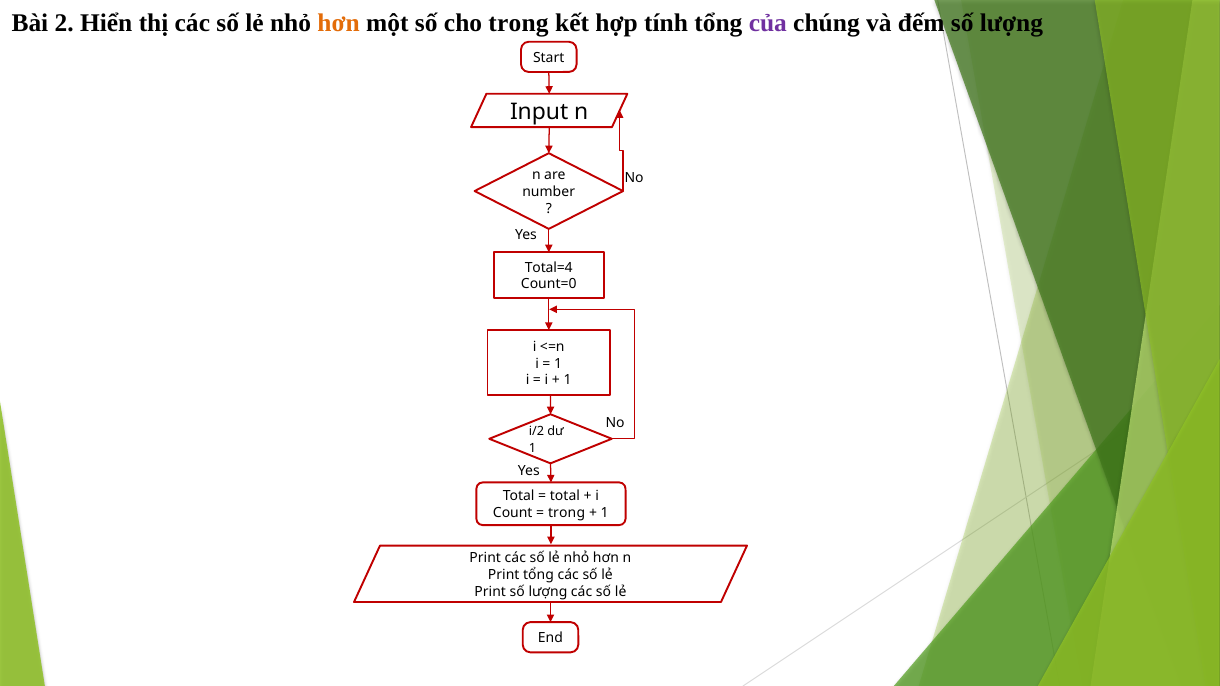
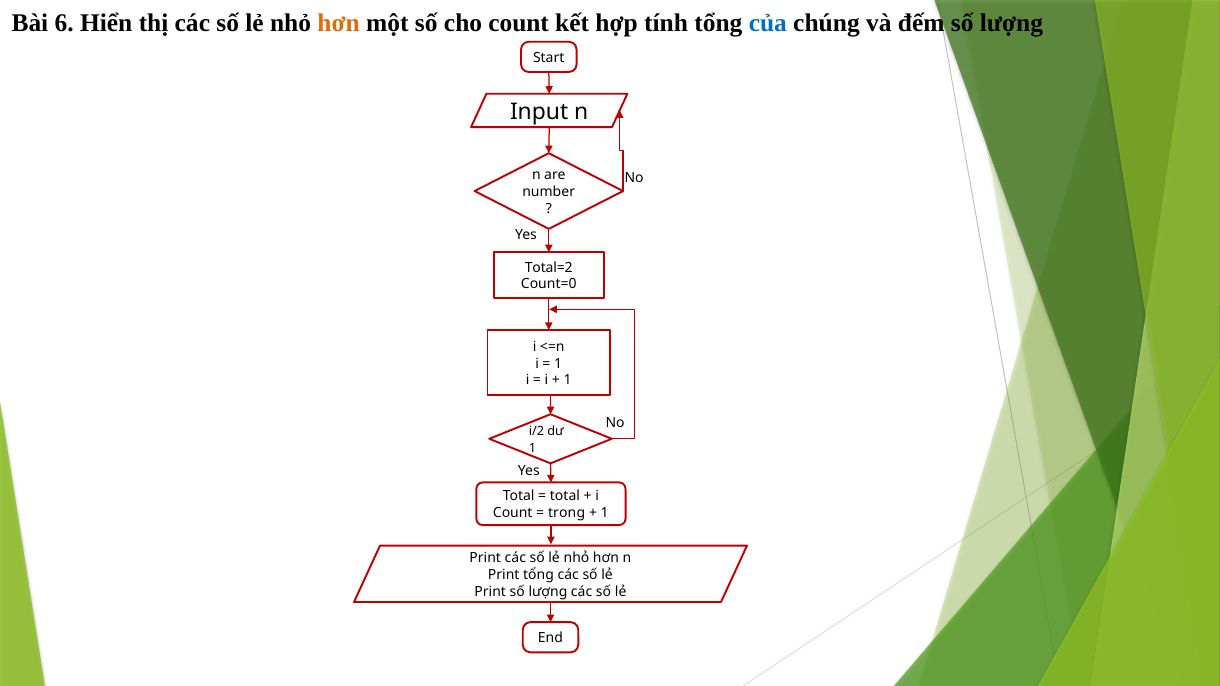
2: 2 -> 6
cho trong: trong -> count
của colour: purple -> blue
Total=4: Total=4 -> Total=2
